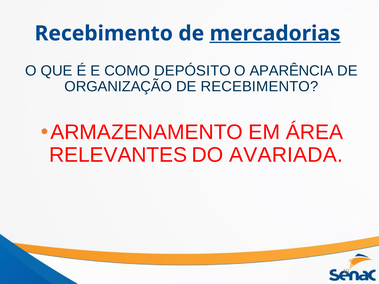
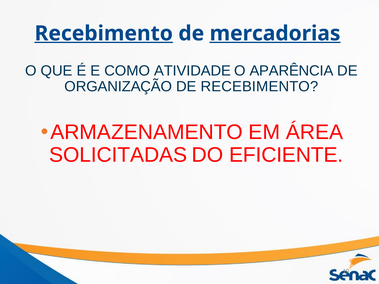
Recebimento at (104, 33) underline: none -> present
DEPÓSITO: DEPÓSITO -> ATIVIDADE
RELEVANTES: RELEVANTES -> SOLICITADAS
AVARIADA: AVARIADA -> EFICIENTE
